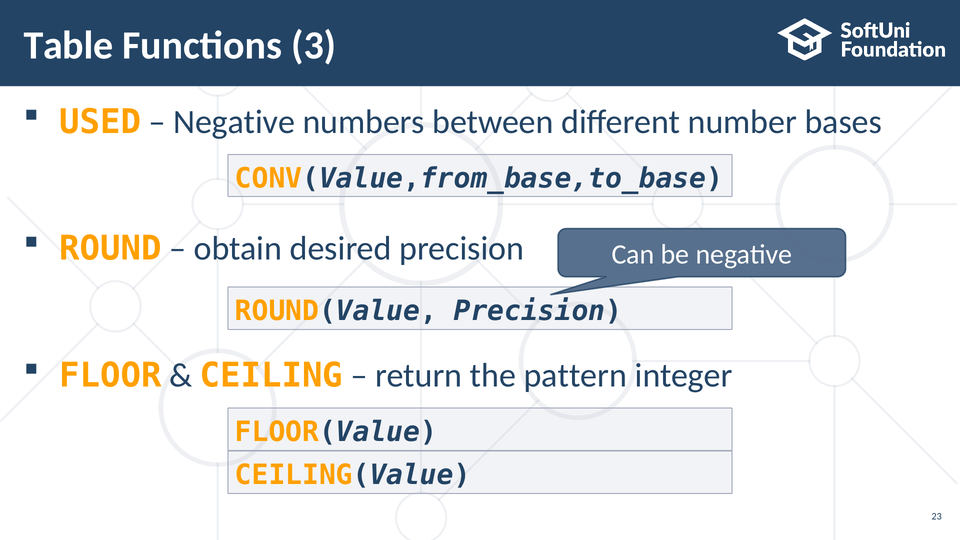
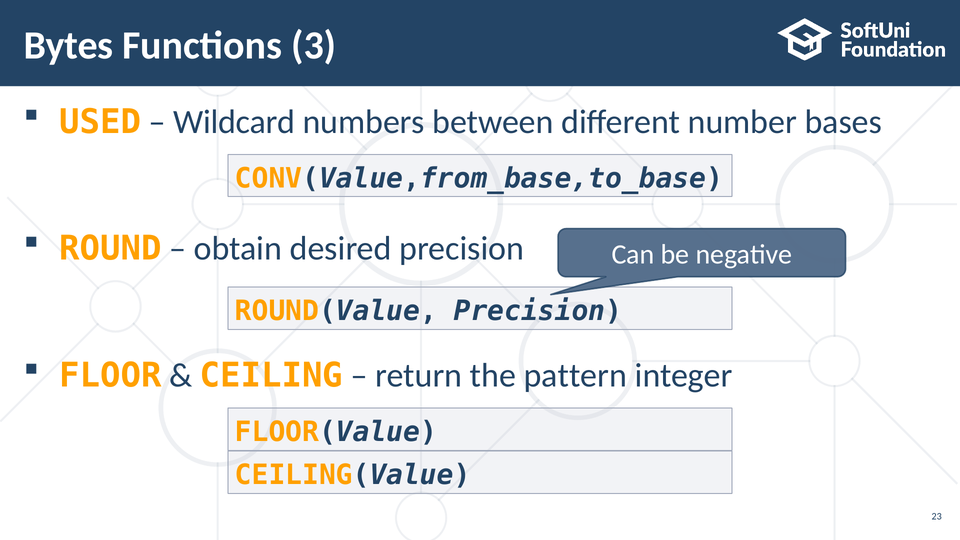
Table: Table -> Bytes
Negative at (234, 122): Negative -> Wildcard
